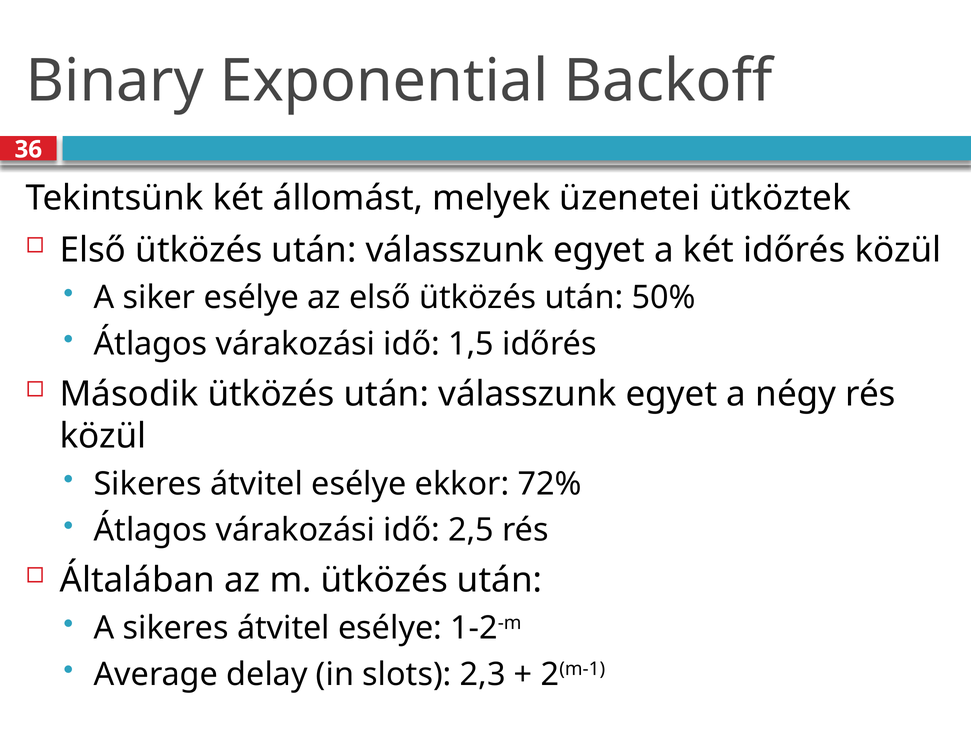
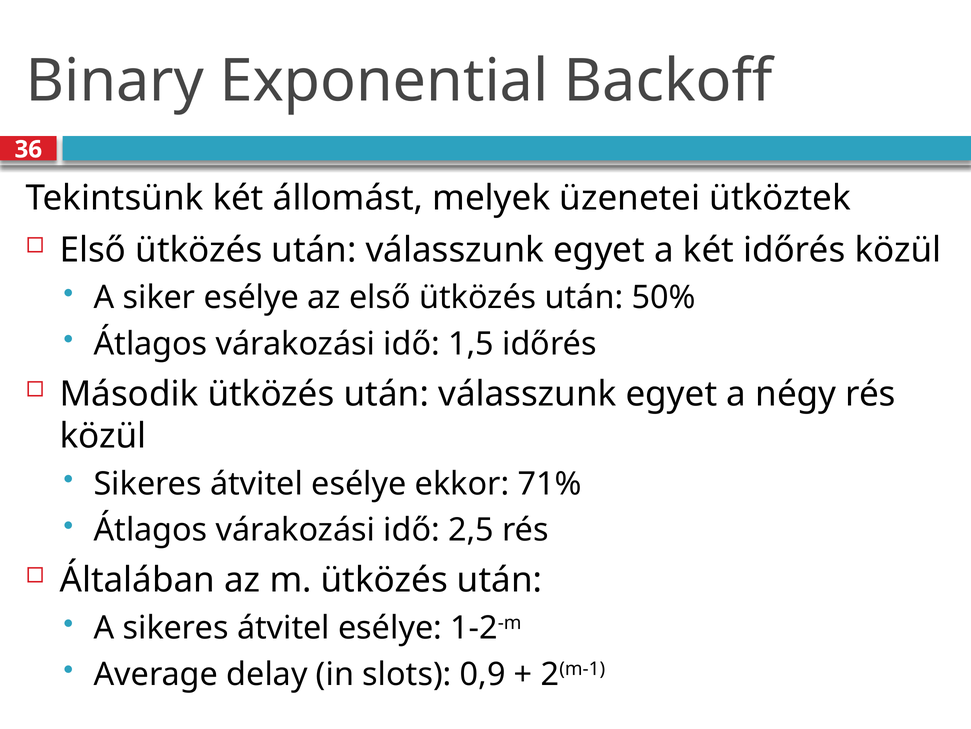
72%: 72% -> 71%
2,3: 2,3 -> 0,9
